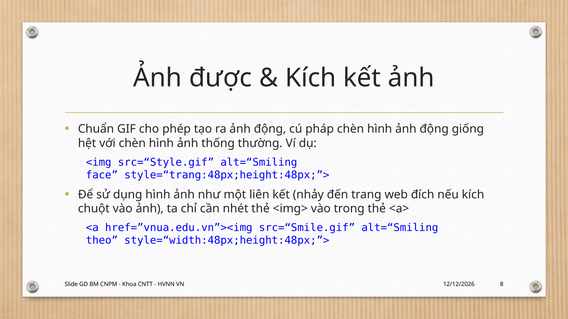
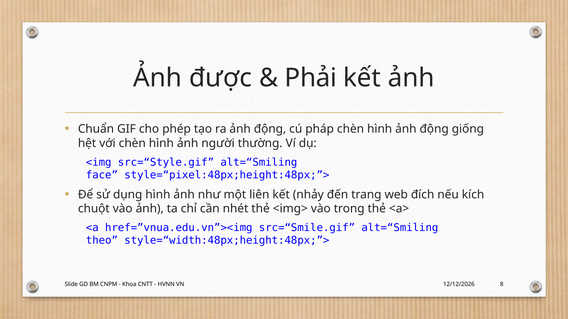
Kích at (311, 78): Kích -> Phải
thống: thống -> người
style=“trang:48px;height:48px;”>: style=“trang:48px;height:48px;”> -> style=“pixel:48px;height:48px;”>
